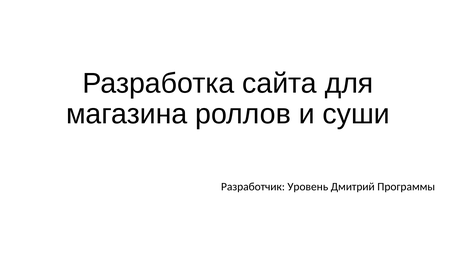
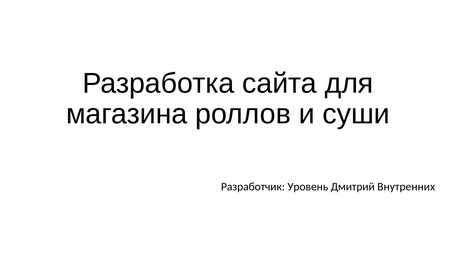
Программы: Программы -> Внутренних
